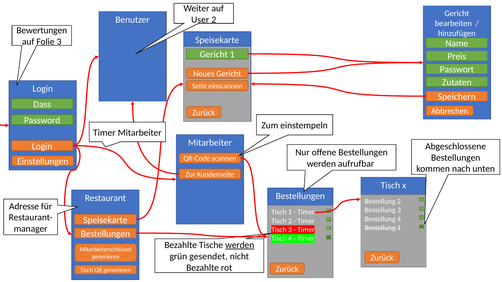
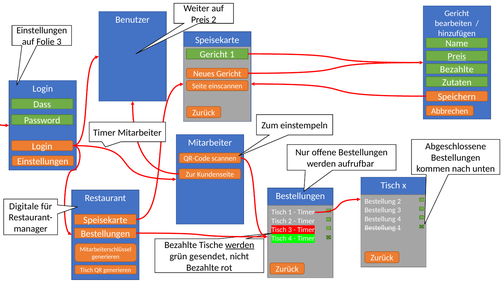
User at (200, 20): User -> Preis
Bewertungen at (42, 31): Bewertungen -> Einstellungen
Preis at (457, 57) underline: none -> present
Passwort at (457, 70): Passwort -> Bezahlte
Adresse: Adresse -> Digitale
